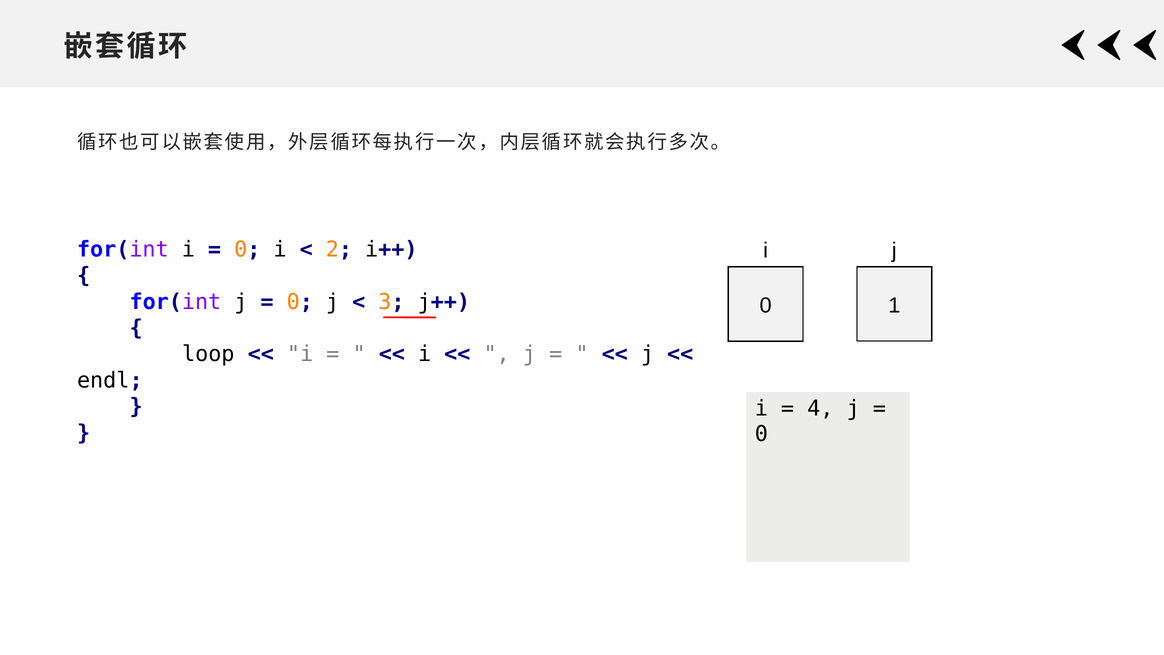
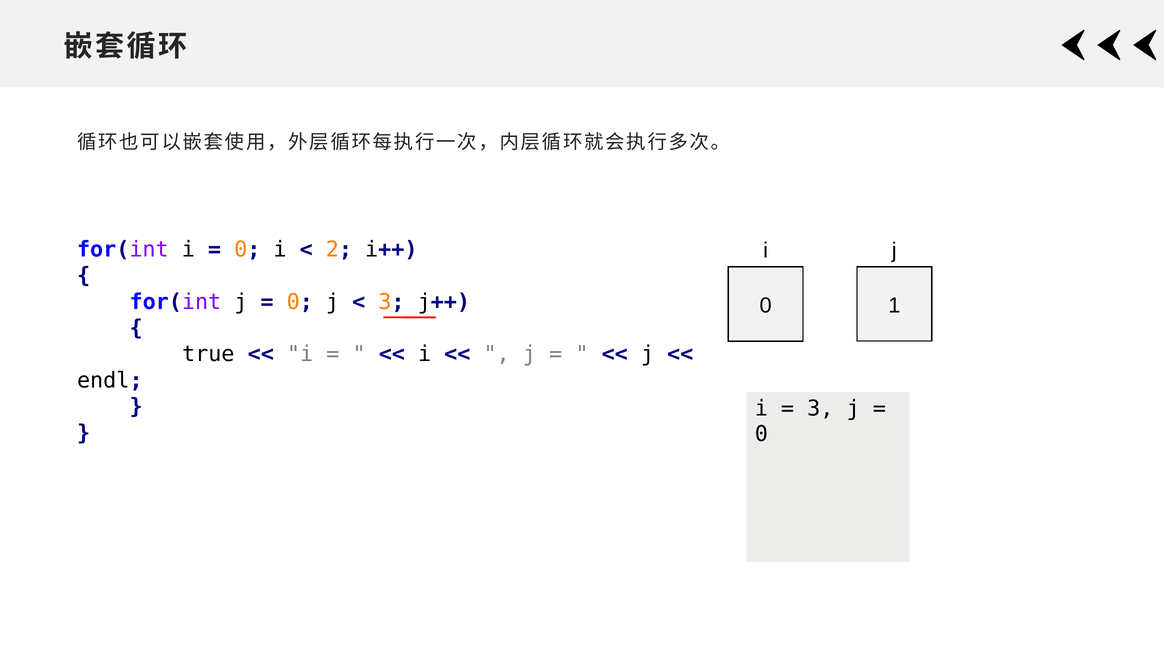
loop: loop -> true
4 at (820, 408): 4 -> 3
